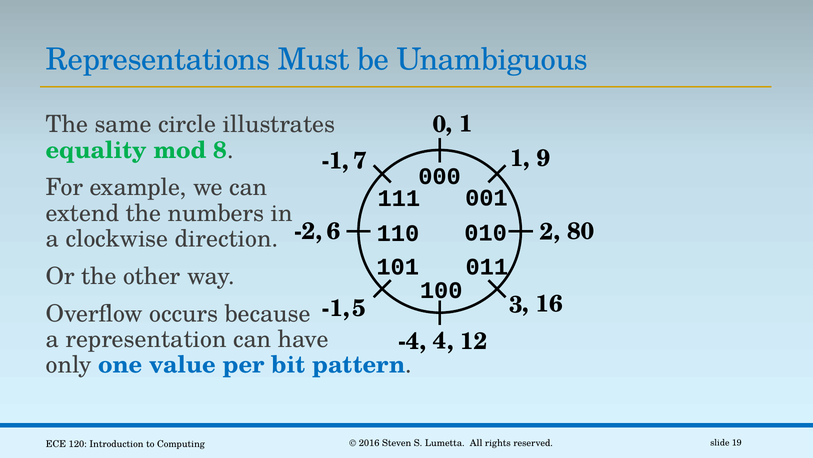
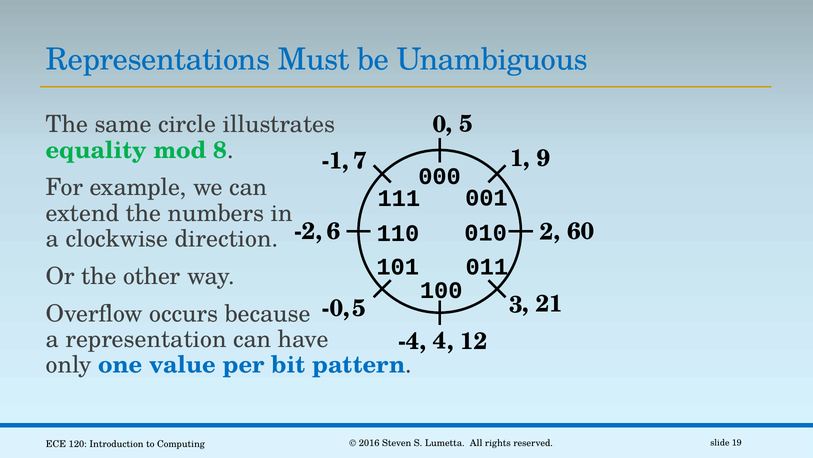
1 at (466, 124): 1 -> 5
80: 80 -> 60
16: 16 -> 21
-1 at (336, 308): -1 -> -0
